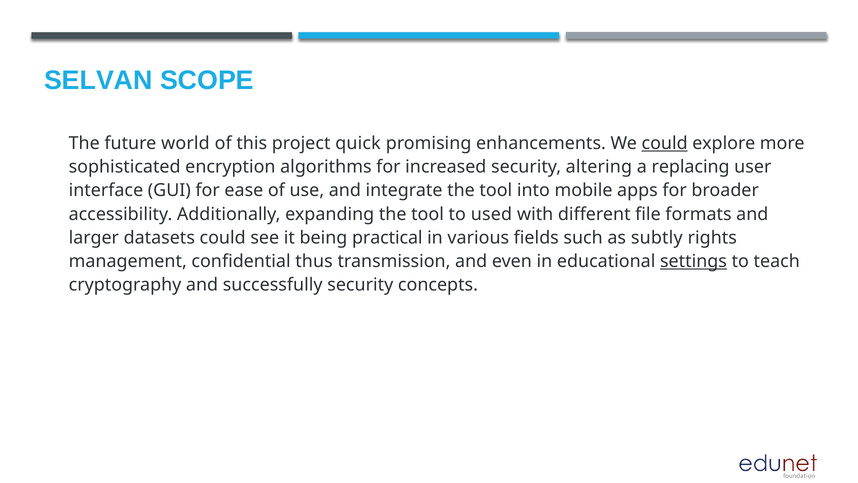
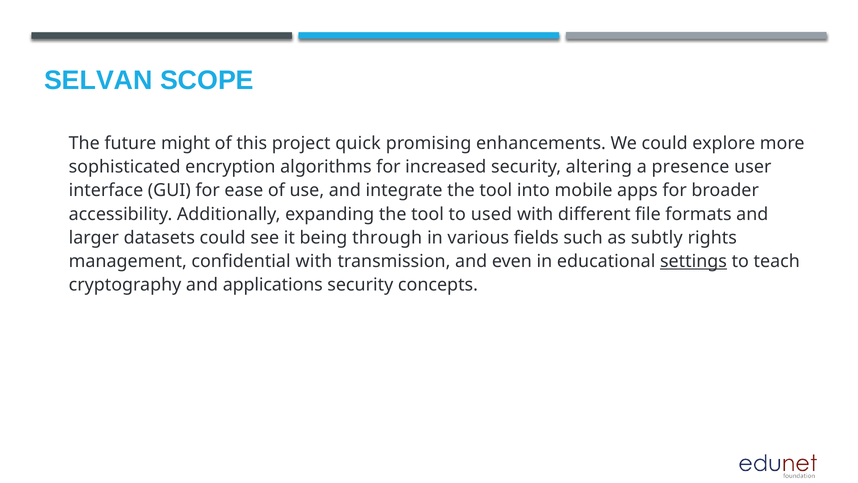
world: world -> might
could at (665, 143) underline: present -> none
replacing: replacing -> presence
practical: practical -> through
confidential thus: thus -> with
successfully: successfully -> applications
